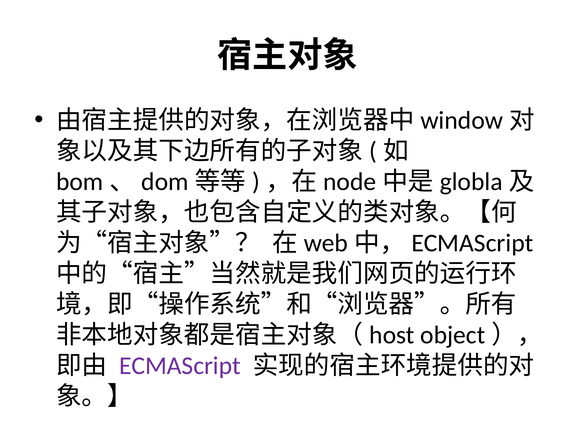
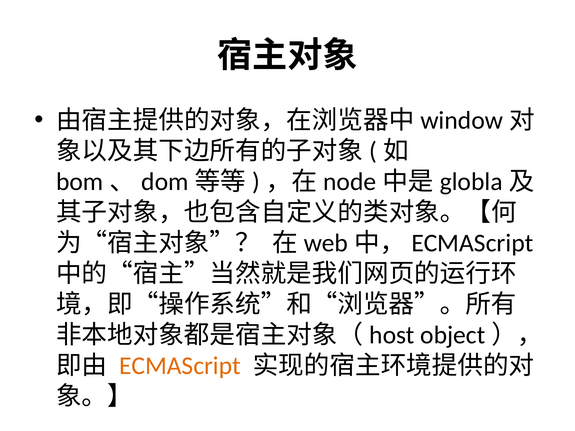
ECMAScript colour: purple -> orange
